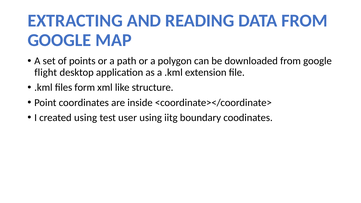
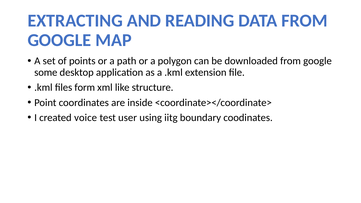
flight: flight -> some
created using: using -> voice
